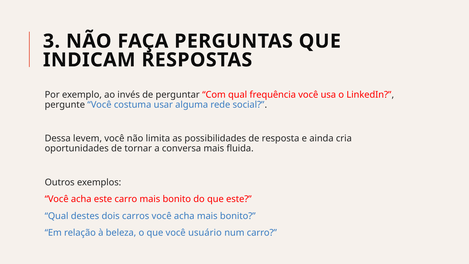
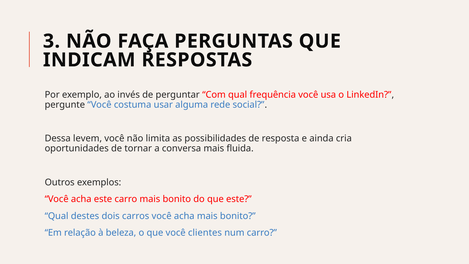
usuário: usuário -> clientes
